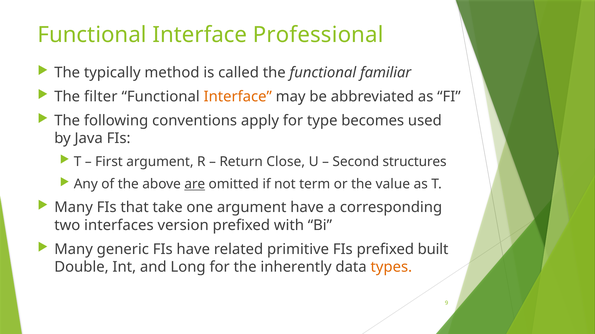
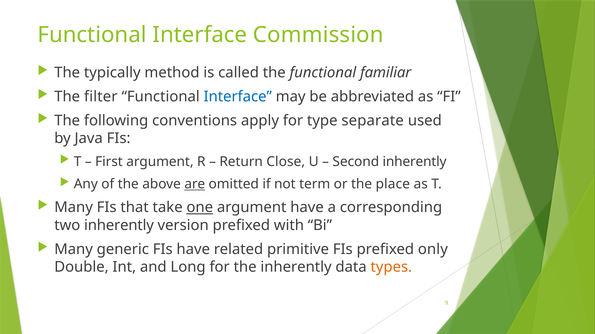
Professional: Professional -> Commission
Interface at (238, 97) colour: orange -> blue
becomes: becomes -> separate
Second structures: structures -> inherently
value: value -> place
one underline: none -> present
two interfaces: interfaces -> inherently
built: built -> only
